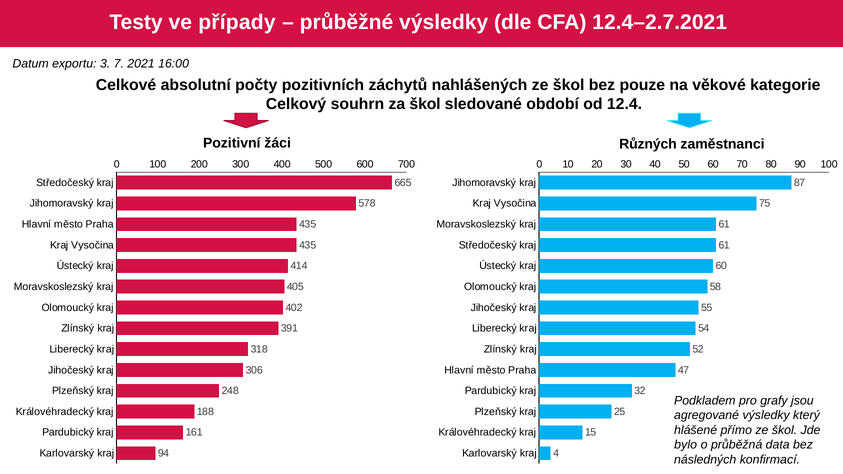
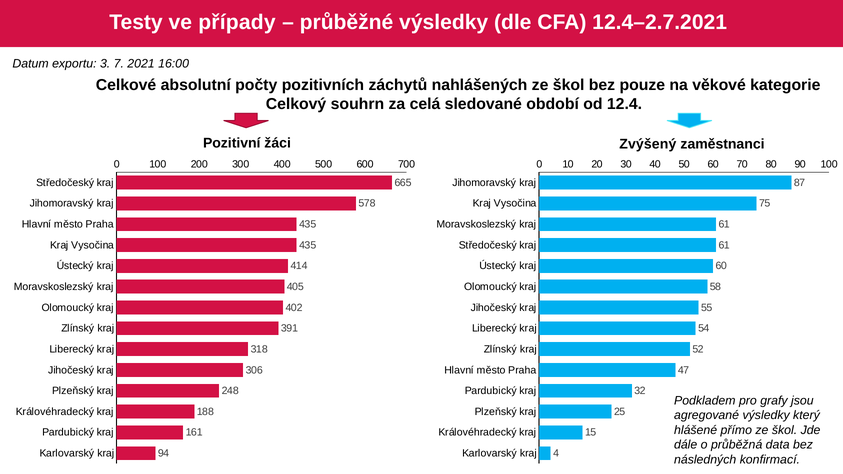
za škol: škol -> celá
Různých: Různých -> Zvýšený
bylo: bylo -> dále
